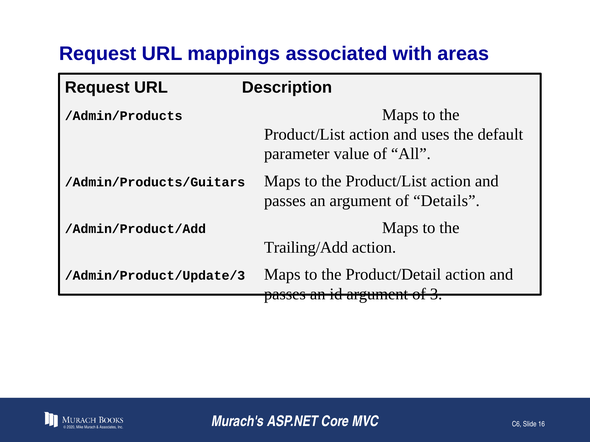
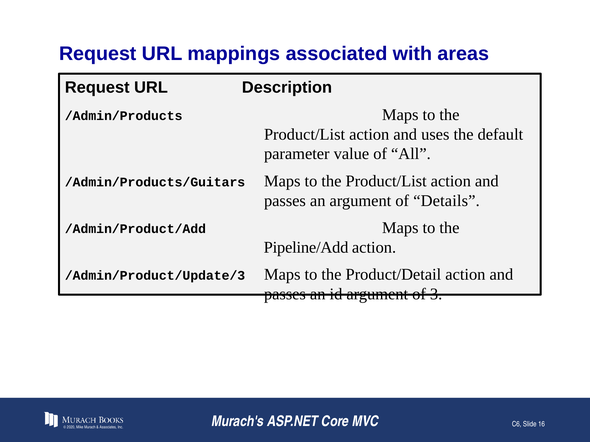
Trailing/Add: Trailing/Add -> Pipeline/Add
